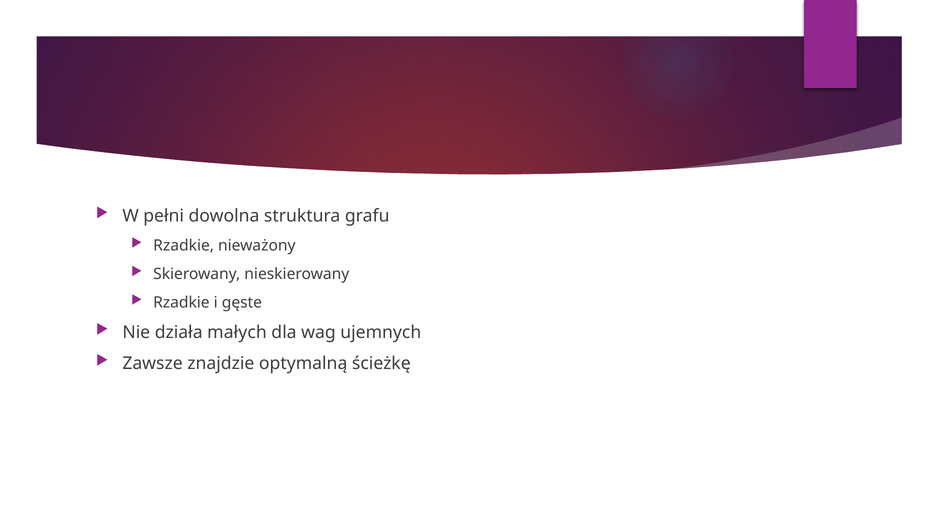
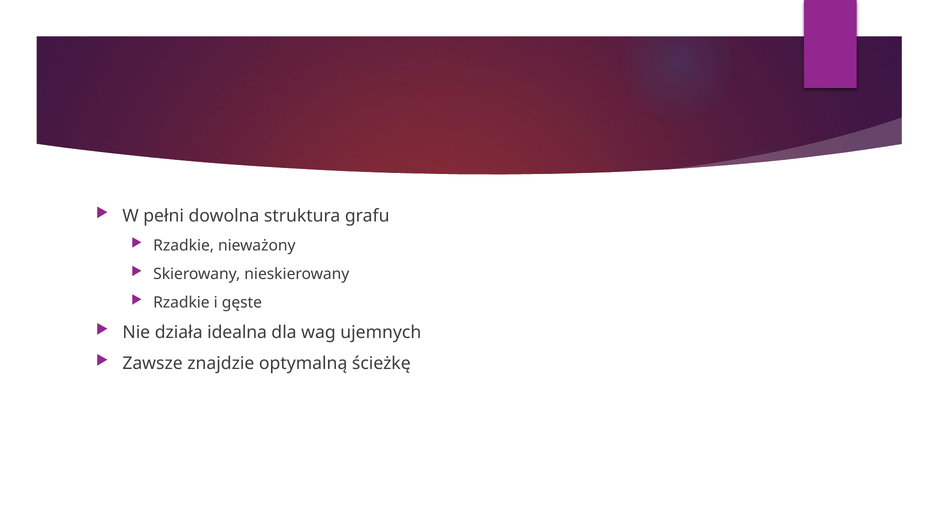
małych: małych -> idealna
